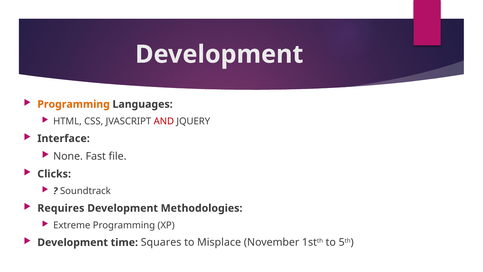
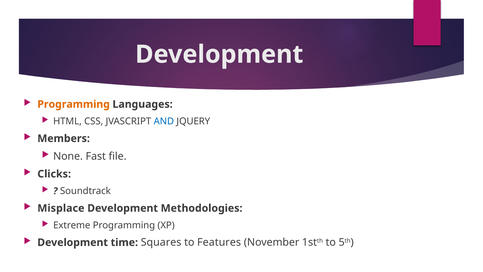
AND colour: red -> blue
Interface: Interface -> Members
Requires: Requires -> Misplace
Misplace: Misplace -> Features
